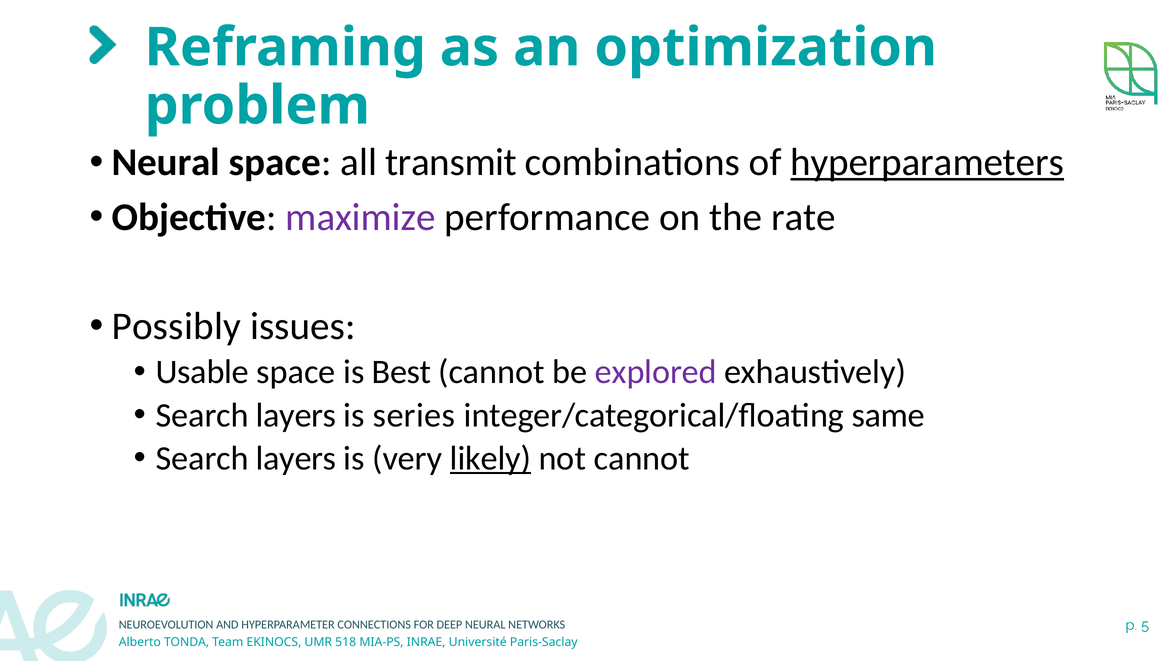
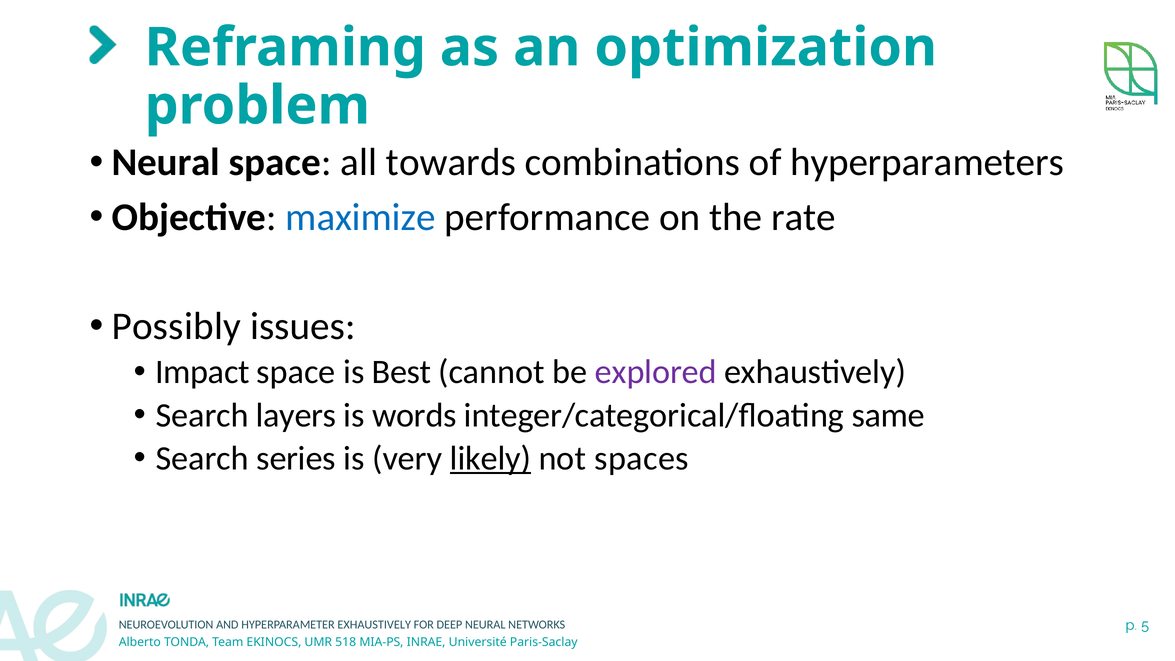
transmit: transmit -> towards
hyperparameters underline: present -> none
maximize colour: purple -> blue
Usable: Usable -> Impact
series: series -> words
layers at (296, 458): layers -> series
not cannot: cannot -> spaces
CONNECTIONS at (374, 625): CONNECTIONS -> EXHAUSTIVELY
